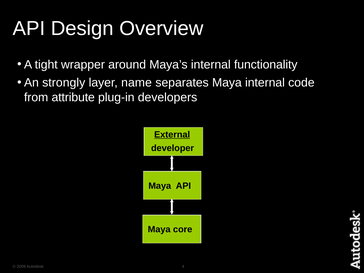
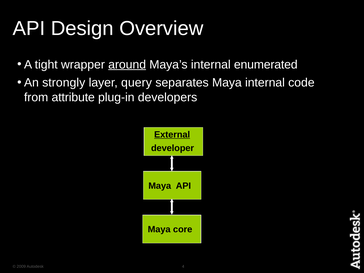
around underline: none -> present
functionality: functionality -> enumerated
name: name -> query
